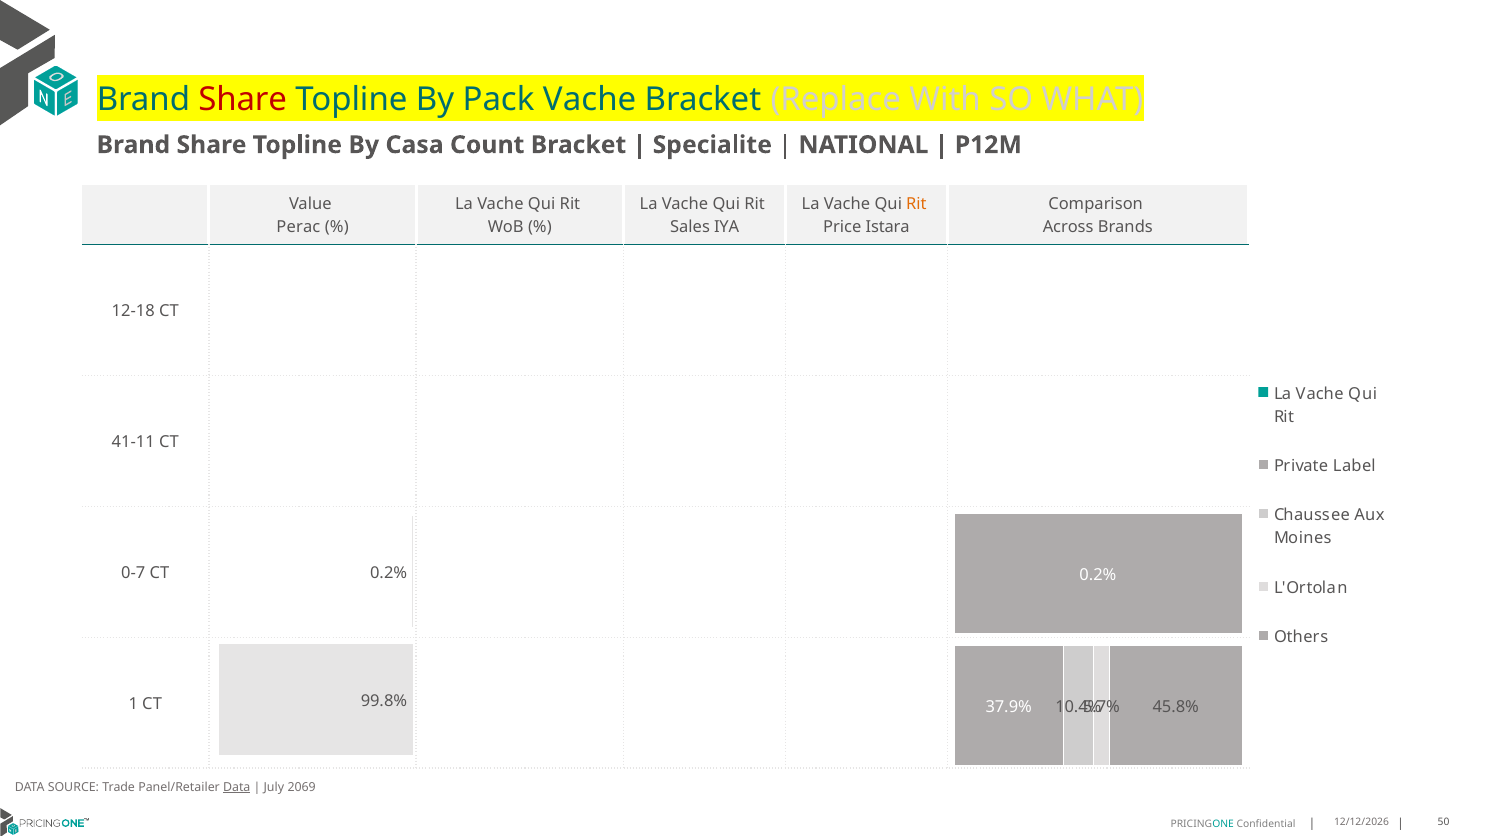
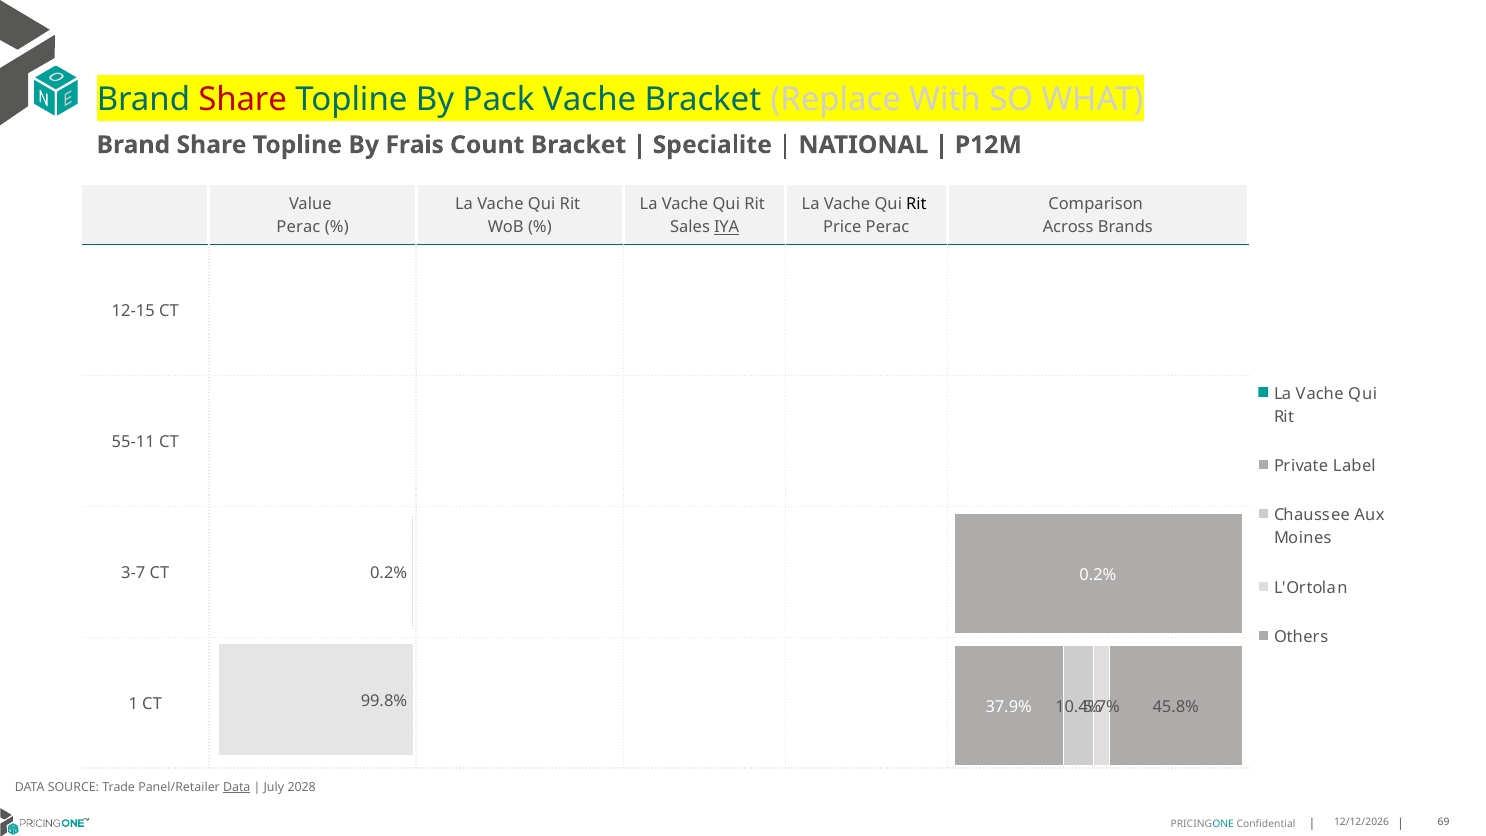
Casa: Casa -> Frais
Rit at (916, 204) colour: orange -> black
IYA underline: none -> present
Price Istara: Istara -> Perac
12-18: 12-18 -> 12-15
41-11: 41-11 -> 55-11
0-7: 0-7 -> 3-7
2069: 2069 -> 2028
50: 50 -> 69
